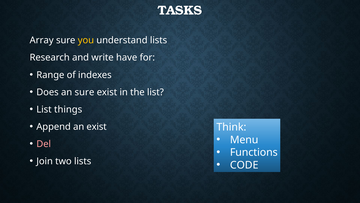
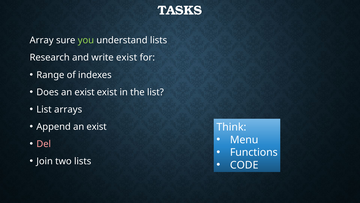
you colour: yellow -> light green
write have: have -> exist
Does an sure: sure -> exist
things: things -> arrays
